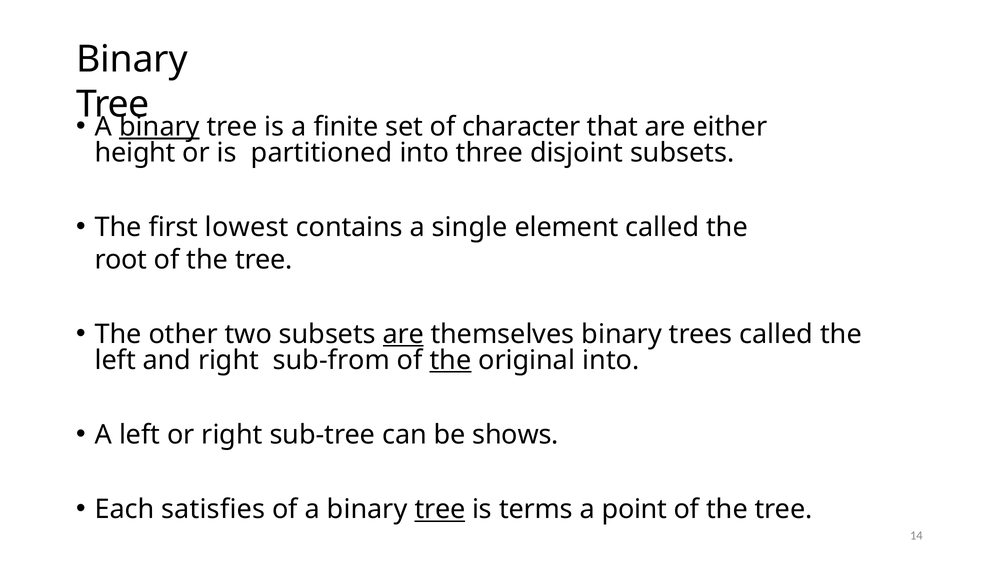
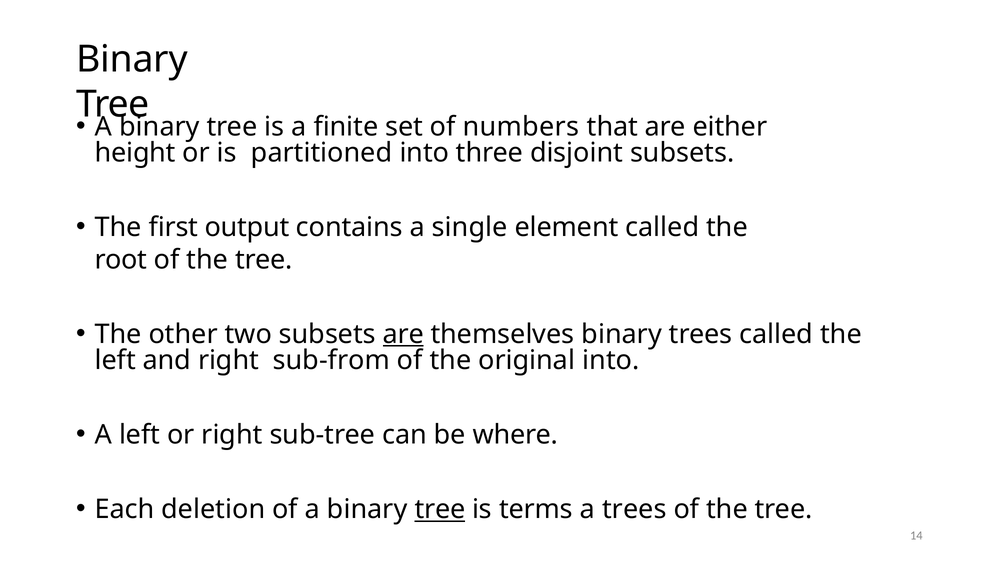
binary at (159, 127) underline: present -> none
character: character -> numbers
lowest: lowest -> output
the at (450, 360) underline: present -> none
shows: shows -> where
satisfies: satisfies -> deletion
a point: point -> trees
